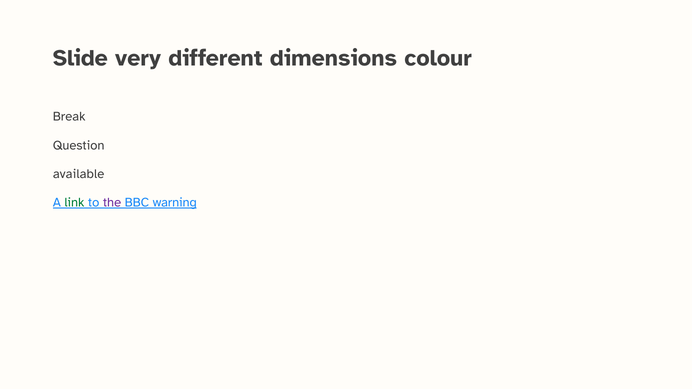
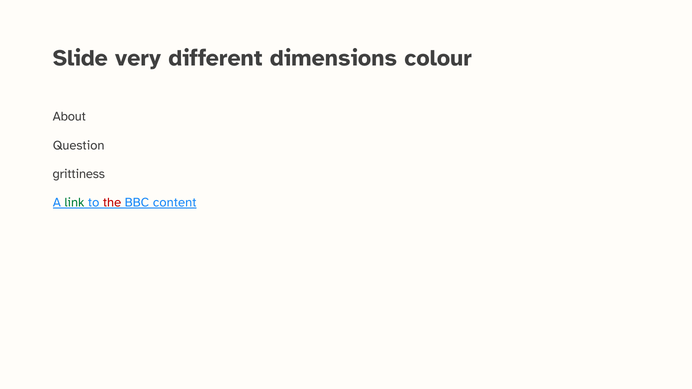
Break: Break -> About
available: available -> grittiness
the colour: purple -> red
warning: warning -> content
